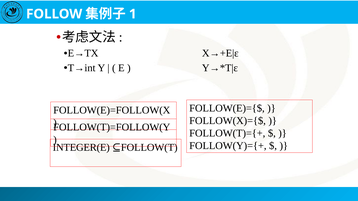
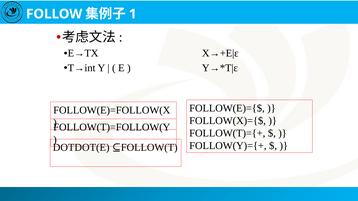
INTEGER(E: INTEGER(E -> DOTDOT(E
